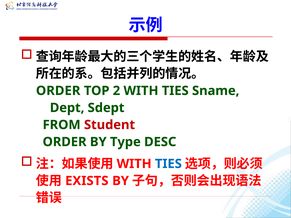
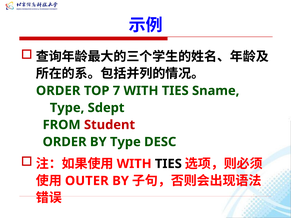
2: 2 -> 7
Dept at (67, 108): Dept -> Type
TIES at (168, 164) colour: blue -> black
EXISTS: EXISTS -> OUTER
